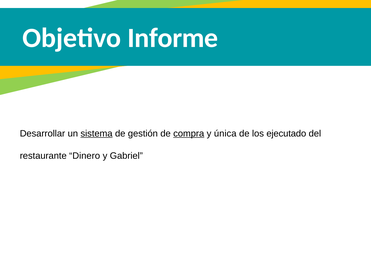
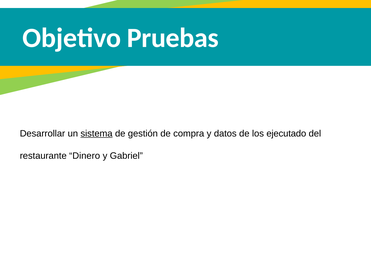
Informe: Informe -> Pruebas
compra underline: present -> none
única: única -> datos
